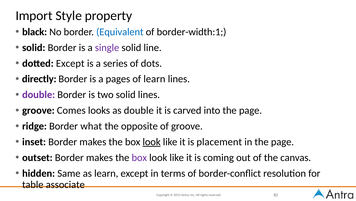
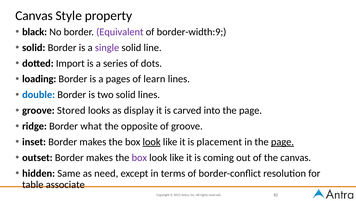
Import at (34, 16): Import -> Canvas
Equivalent colour: blue -> purple
border-width:1: border-width:1 -> border-width:9
dotted Except: Except -> Import
directly: directly -> loading
double at (39, 94) colour: purple -> blue
Comes: Comes -> Stored
as double: double -> display
page at (282, 141) underline: none -> present
as learn: learn -> need
